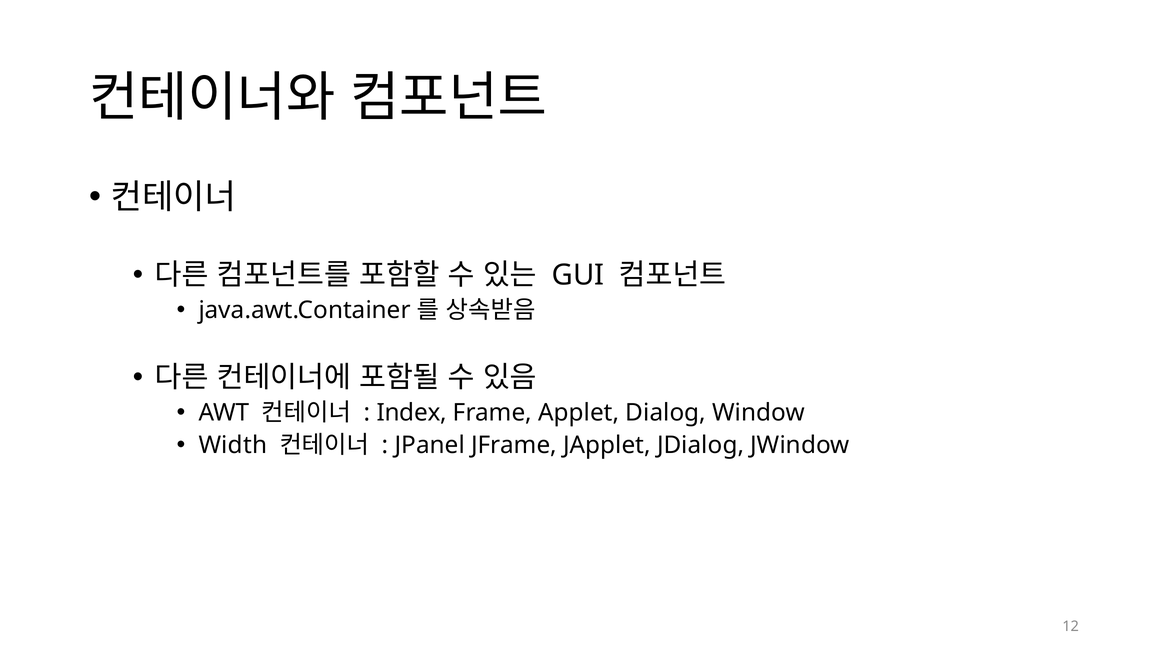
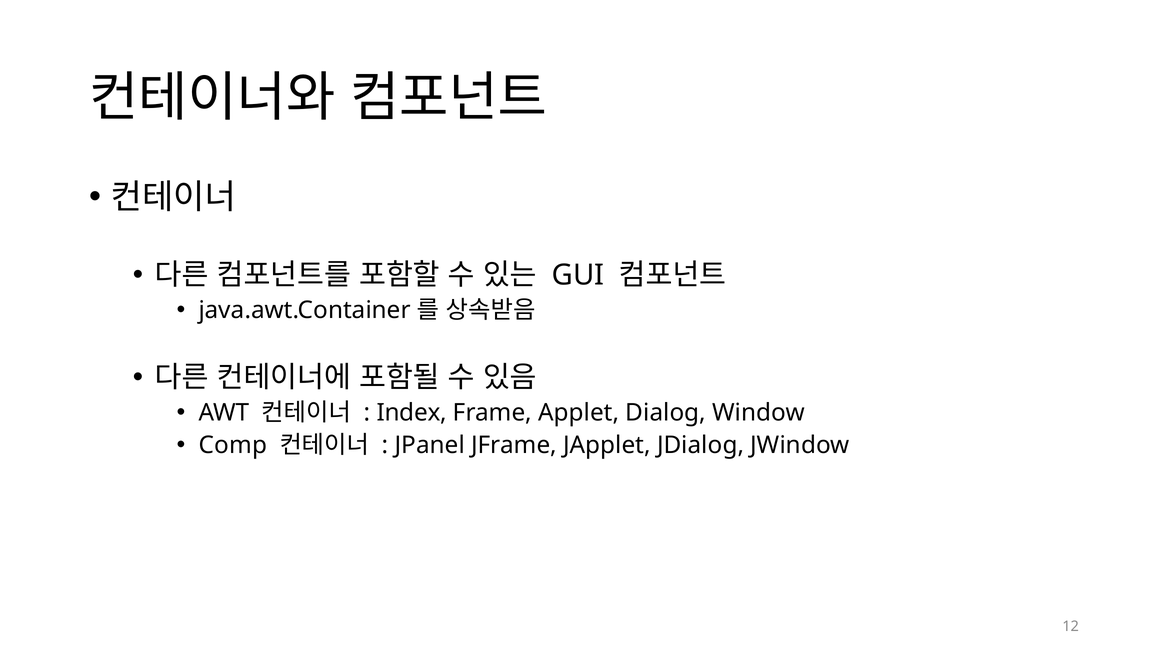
Width: Width -> Comp
